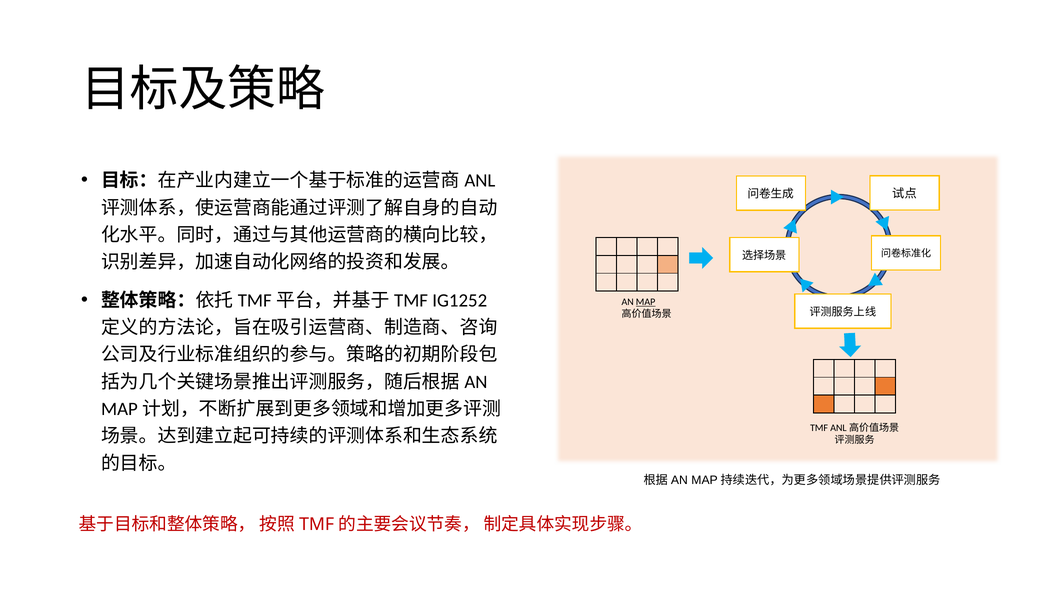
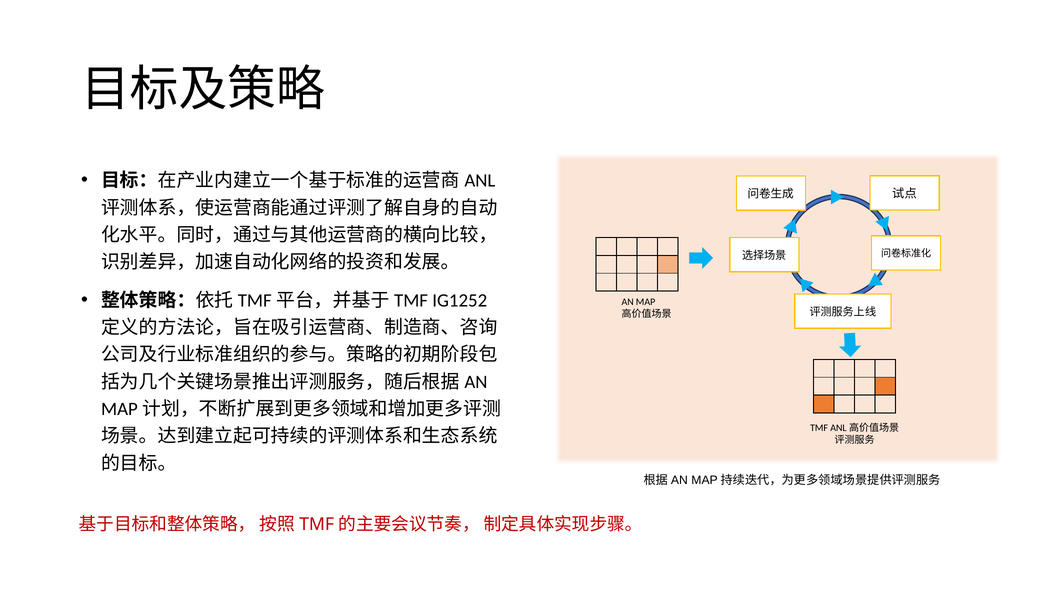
MAP underline: present -> none
